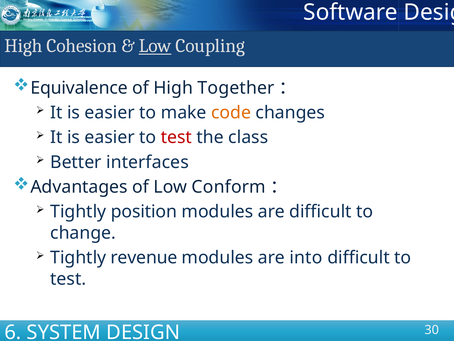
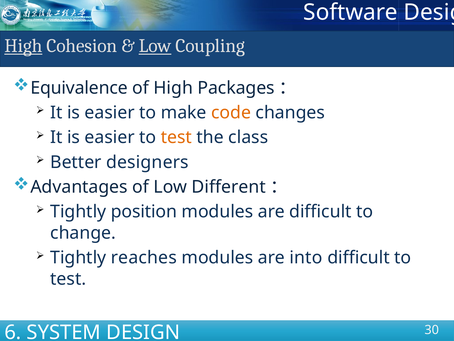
High at (23, 46) underline: none -> present
Together: Together -> Packages
test at (176, 137) colour: red -> orange
interfaces: interfaces -> designers
Conform: Conform -> Different
revenue: revenue -> reaches
